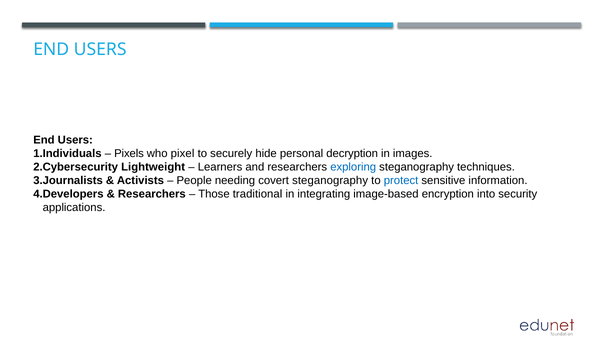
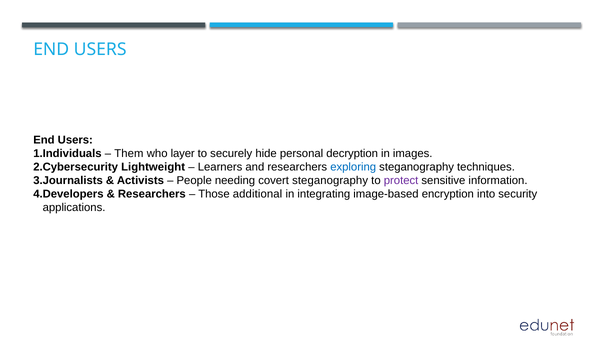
Pixels: Pixels -> Them
pixel: pixel -> layer
protect colour: blue -> purple
traditional: traditional -> additional
